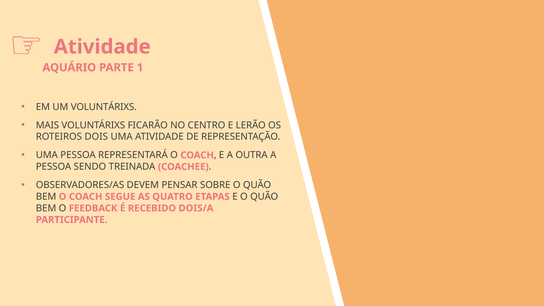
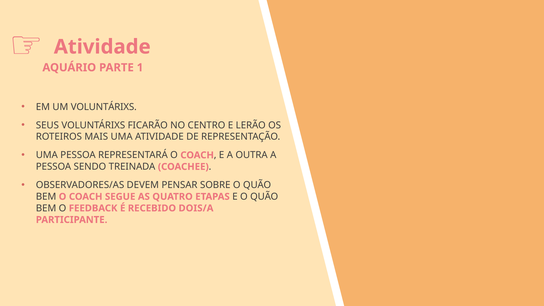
MAIS: MAIS -> SEUS
DOIS: DOIS -> MAIS
